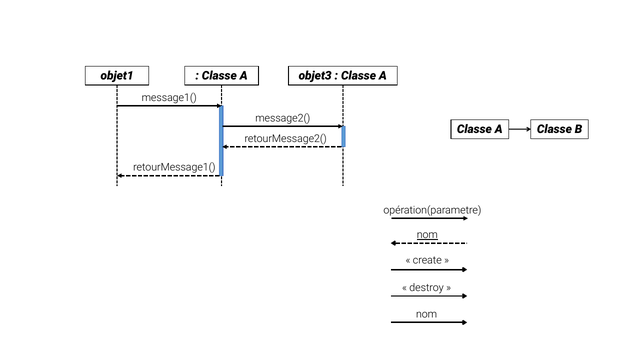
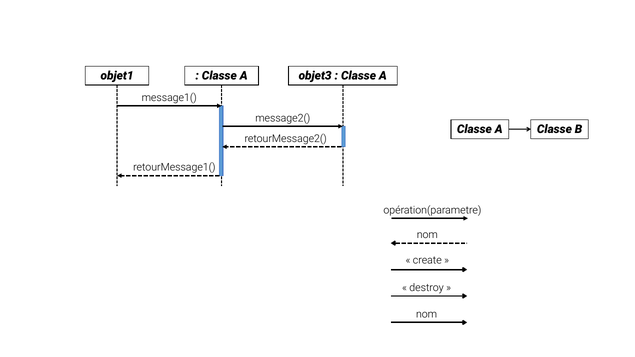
nom at (427, 235) underline: present -> none
